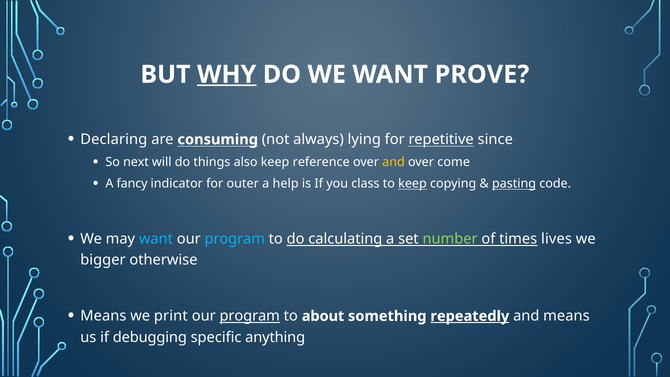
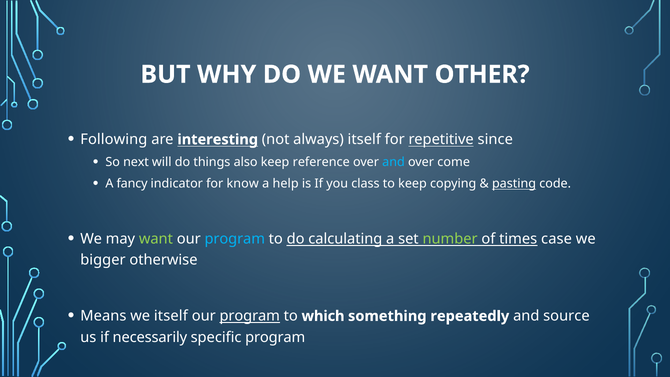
WHY underline: present -> none
PROVE: PROVE -> OTHER
Declaring: Declaring -> Following
consuming: consuming -> interesting
always lying: lying -> itself
and at (394, 162) colour: yellow -> light blue
outer: outer -> know
keep at (412, 184) underline: present -> none
want at (156, 239) colour: light blue -> light green
lives: lives -> case
we print: print -> itself
about: about -> which
repeatedly underline: present -> none
and means: means -> source
debugging: debugging -> necessarily
specific anything: anything -> program
